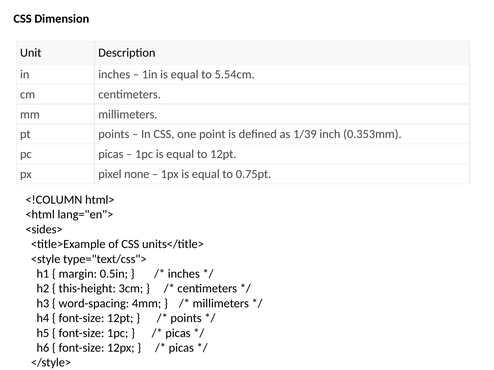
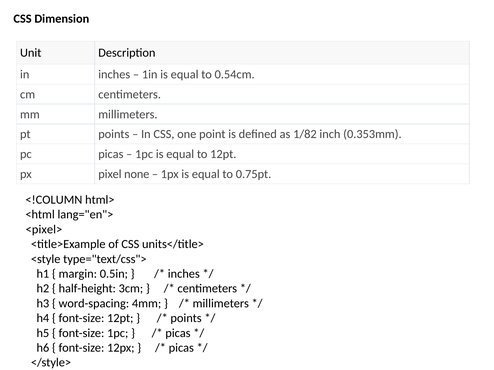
5.54cm: 5.54cm -> 0.54cm
1/39: 1/39 -> 1/82
<sides>: <sides> -> <pixel>
this-height: this-height -> half-height
